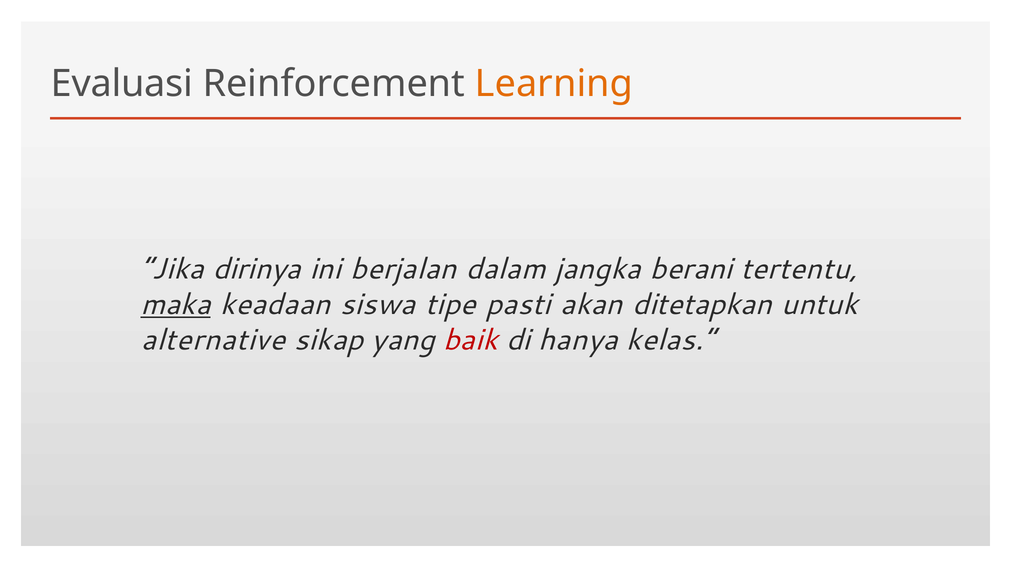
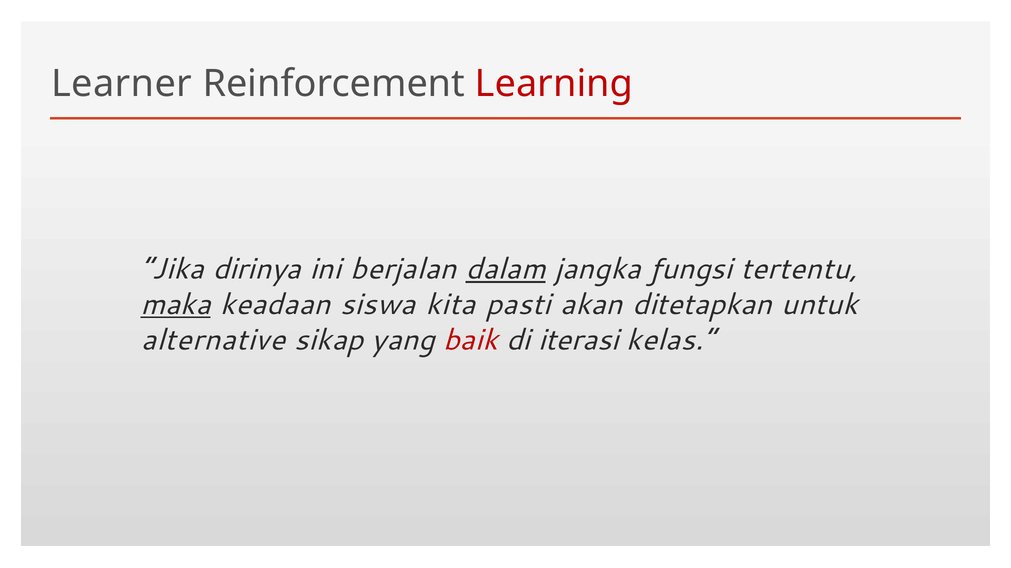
Evaluasi: Evaluasi -> Learner
Learning colour: orange -> red
dalam underline: none -> present
berani: berani -> fungsi
tipe: tipe -> kita
hanya: hanya -> iterasi
